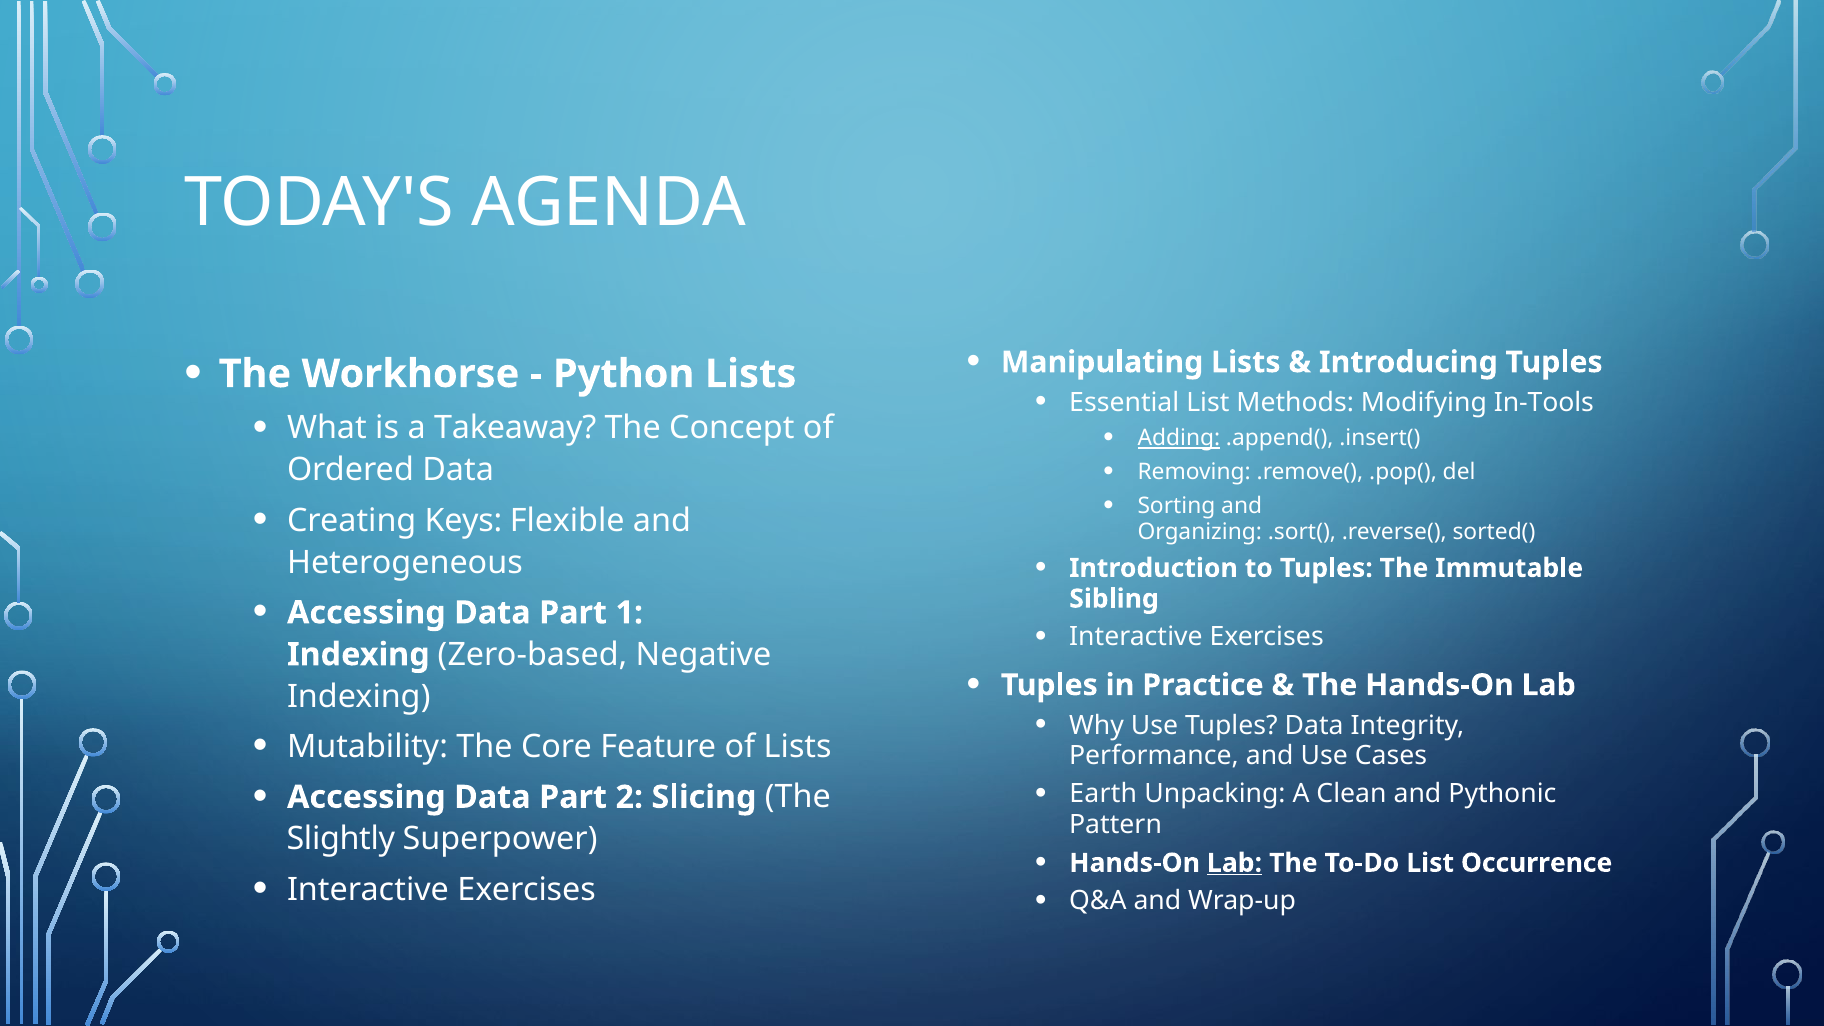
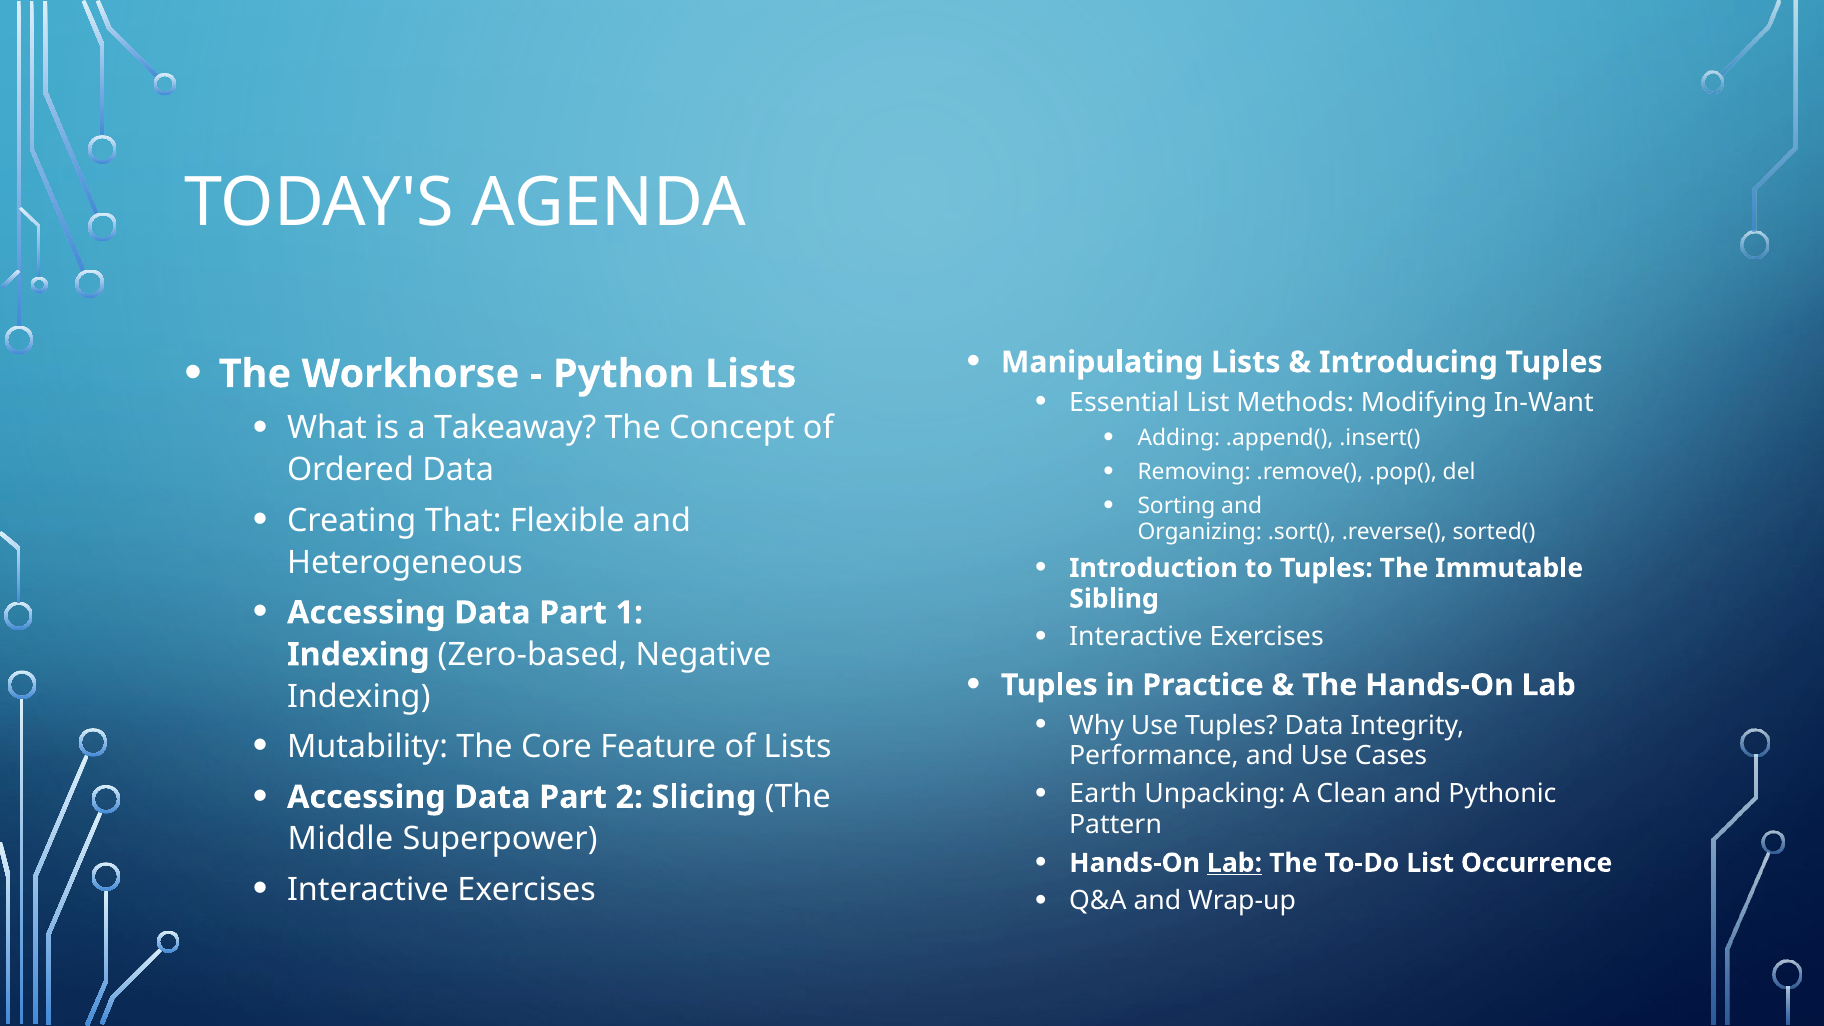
In-Tools: In-Tools -> In-Want
Adding underline: present -> none
Keys: Keys -> That
Slightly: Slightly -> Middle
